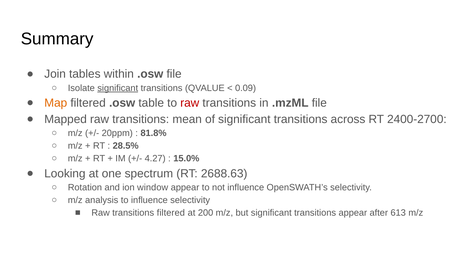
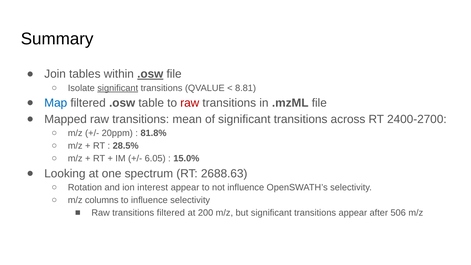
.osw at (150, 74) underline: none -> present
0.09: 0.09 -> 8.81
Map colour: orange -> blue
4.27: 4.27 -> 6.05
window: window -> interest
analysis: analysis -> columns
613: 613 -> 506
